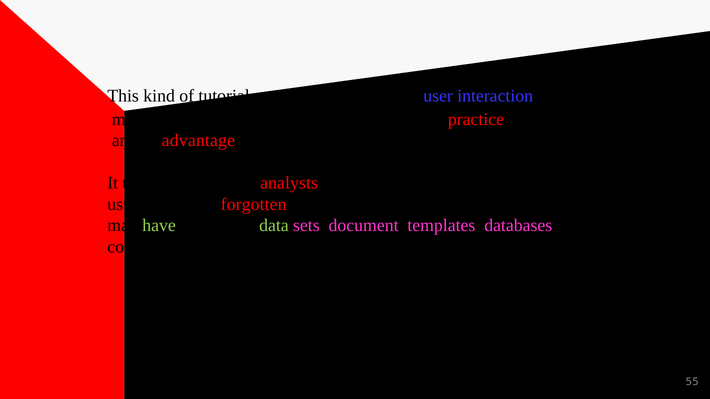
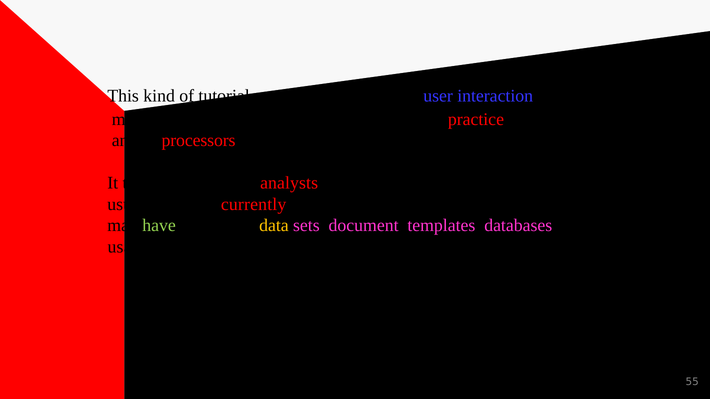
advantage: advantage -> processors
forgotten: forgotten -> currently
data colour: light green -> yellow
correlate: correlate -> usability
